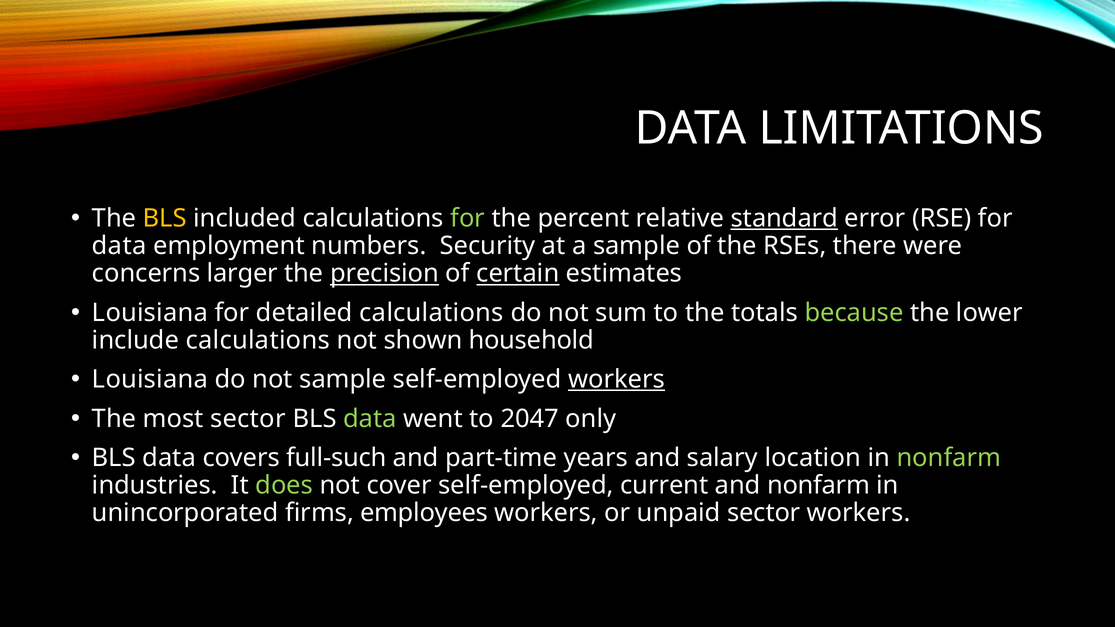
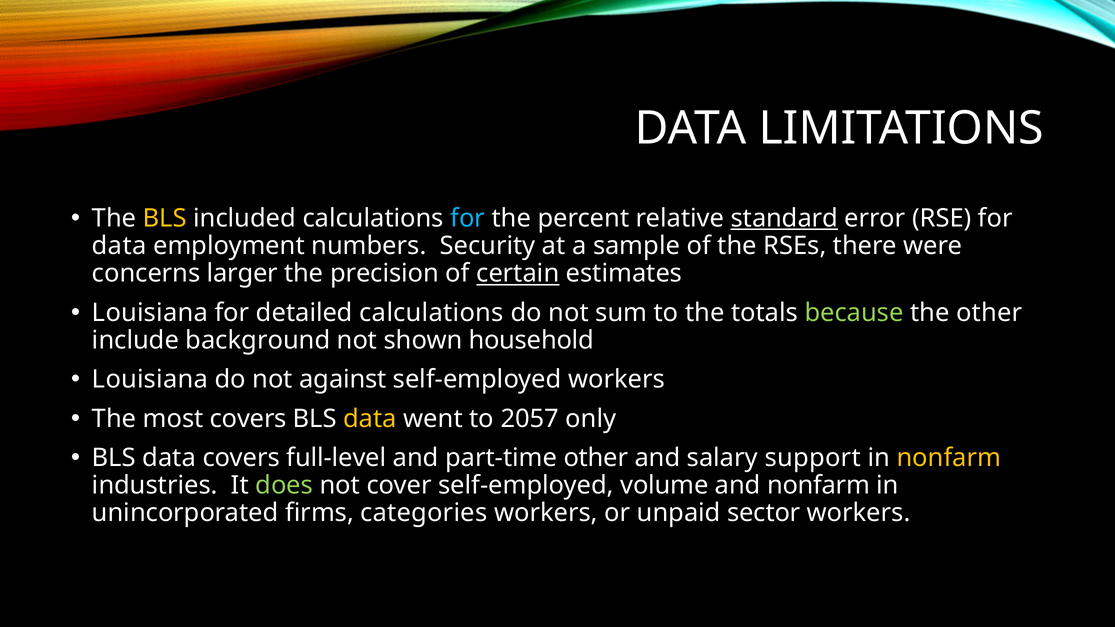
for at (468, 219) colour: light green -> light blue
precision underline: present -> none
the lower: lower -> other
include calculations: calculations -> background
not sample: sample -> against
workers at (616, 380) underline: present -> none
most sector: sector -> covers
data at (370, 419) colour: light green -> yellow
2047: 2047 -> 2057
full-such: full-such -> full-level
part-time years: years -> other
location: location -> support
nonfarm at (949, 458) colour: light green -> yellow
current: current -> volume
employees: employees -> categories
